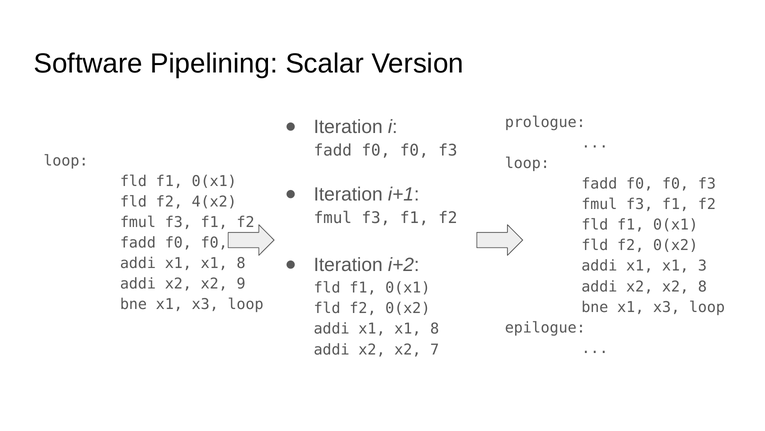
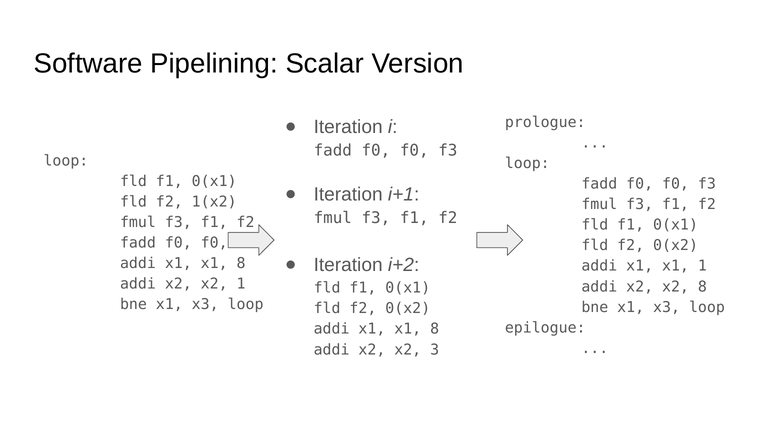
4(x2: 4(x2 -> 1(x2
x1 3: 3 -> 1
x2 9: 9 -> 1
7: 7 -> 3
